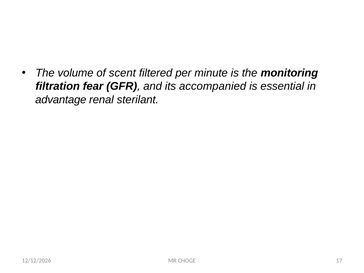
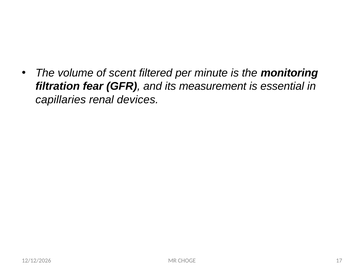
accompanied: accompanied -> measurement
advantage: advantage -> capillaries
sterilant: sterilant -> devices
